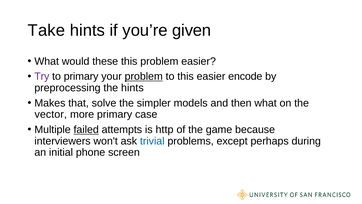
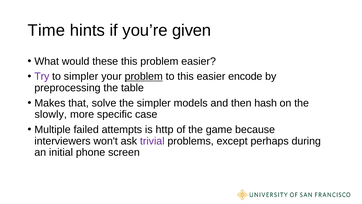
Take: Take -> Time
to primary: primary -> simpler
the hints: hints -> table
then what: what -> hash
vector: vector -> slowly
more primary: primary -> specific
failed underline: present -> none
trivial colour: blue -> purple
